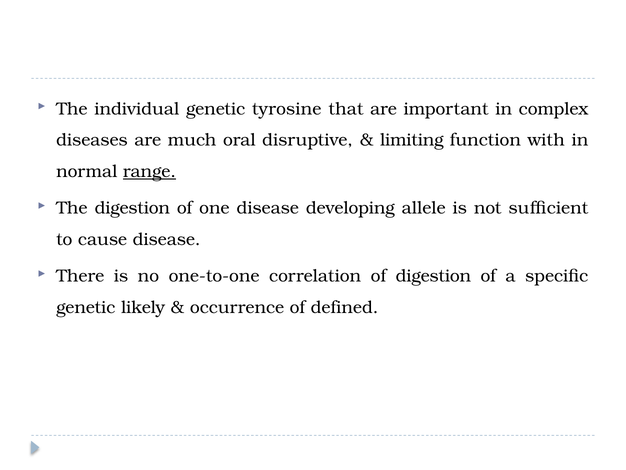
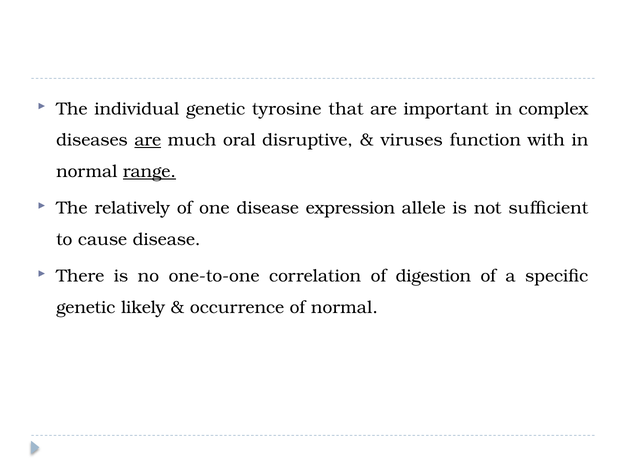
are at (148, 140) underline: none -> present
limiting: limiting -> viruses
The digestion: digestion -> relatively
developing: developing -> expression
of defined: defined -> normal
